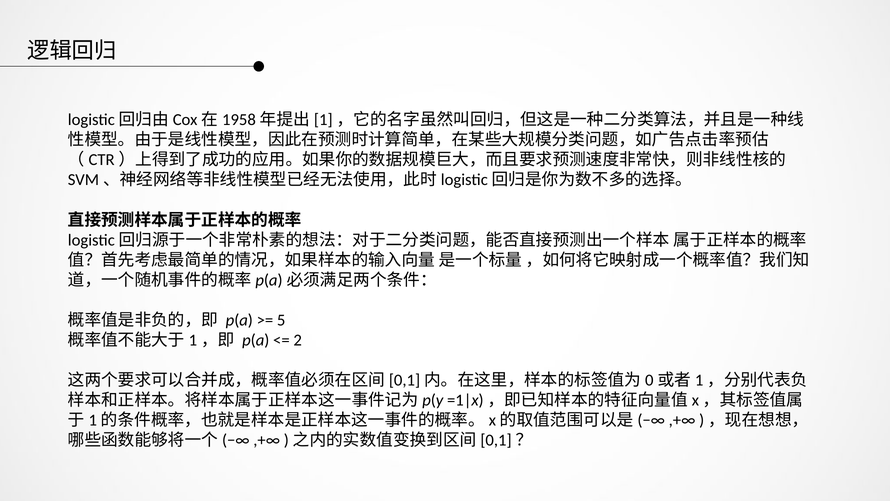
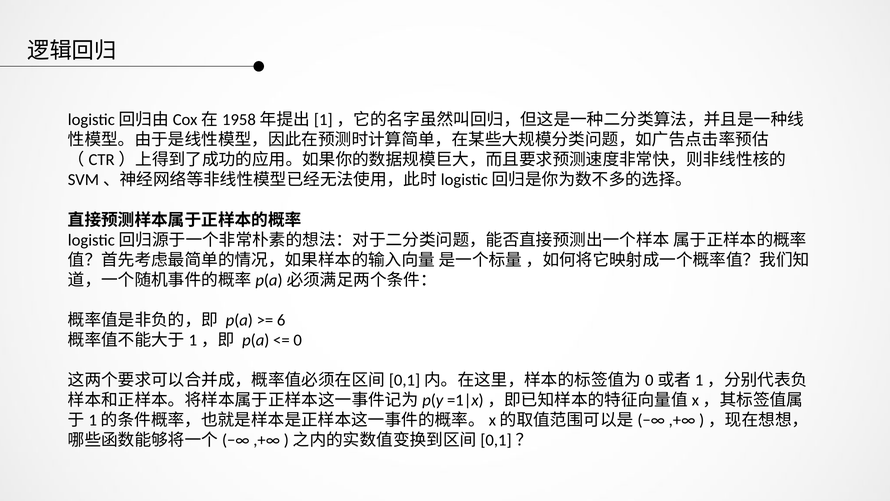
5: 5 -> 6
2: 2 -> 0
